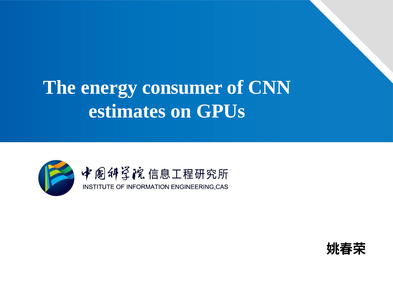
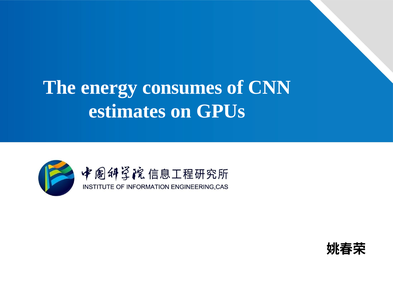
consumer: consumer -> consumes
